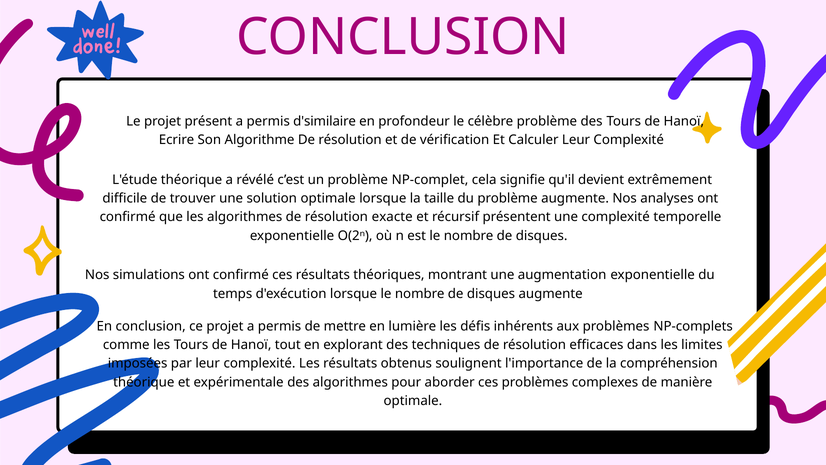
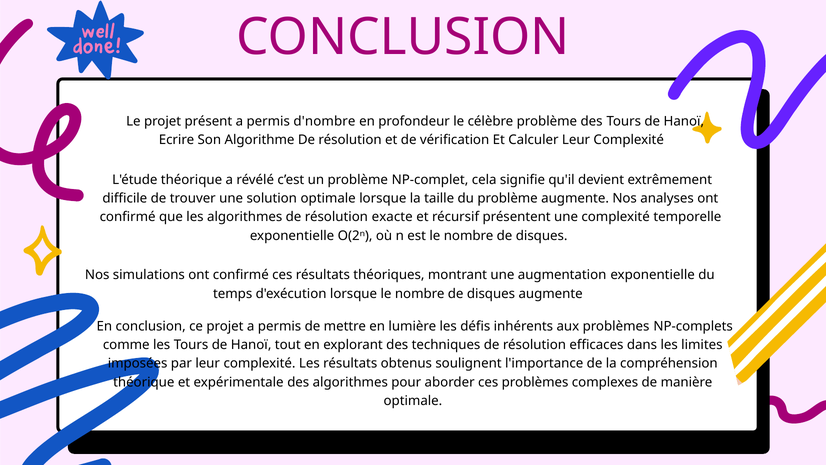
d'similaire: d'similaire -> d'nombre
